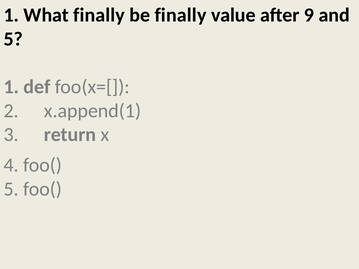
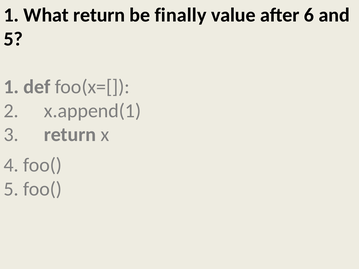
What finally: finally -> return
9: 9 -> 6
